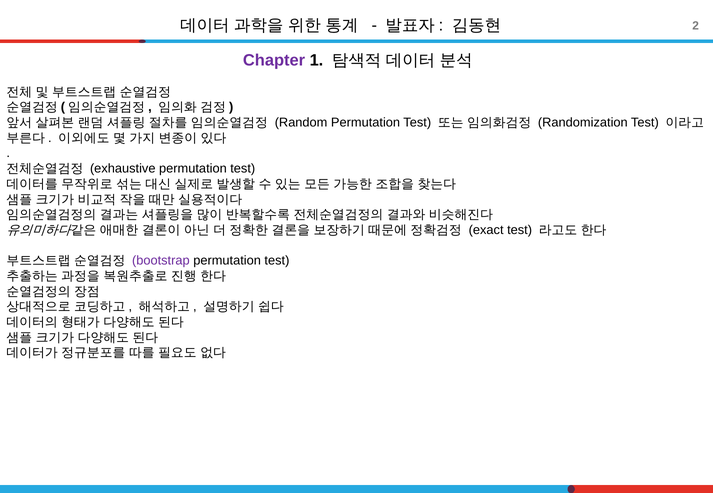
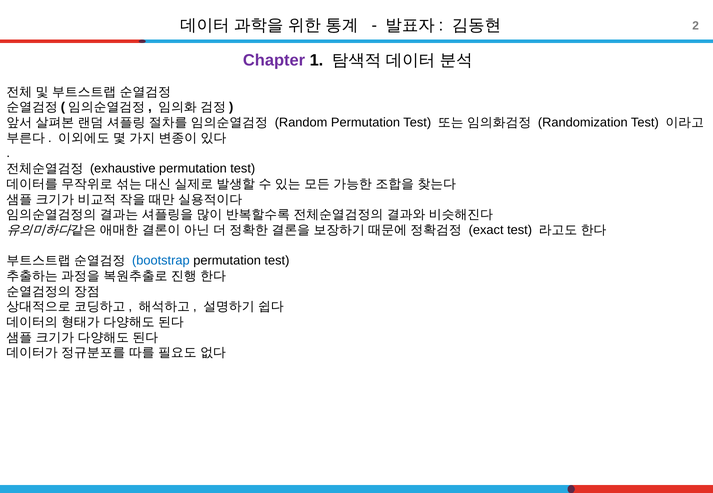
bootstrap colour: purple -> blue
